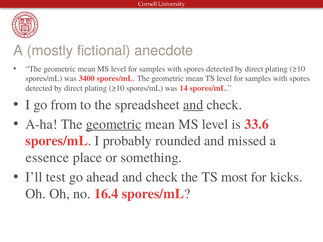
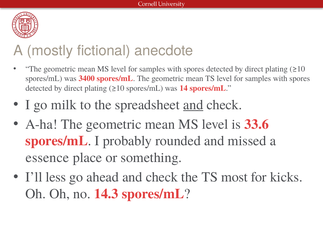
from: from -> milk
geometric at (114, 124) underline: present -> none
test: test -> less
16.4: 16.4 -> 14.3
